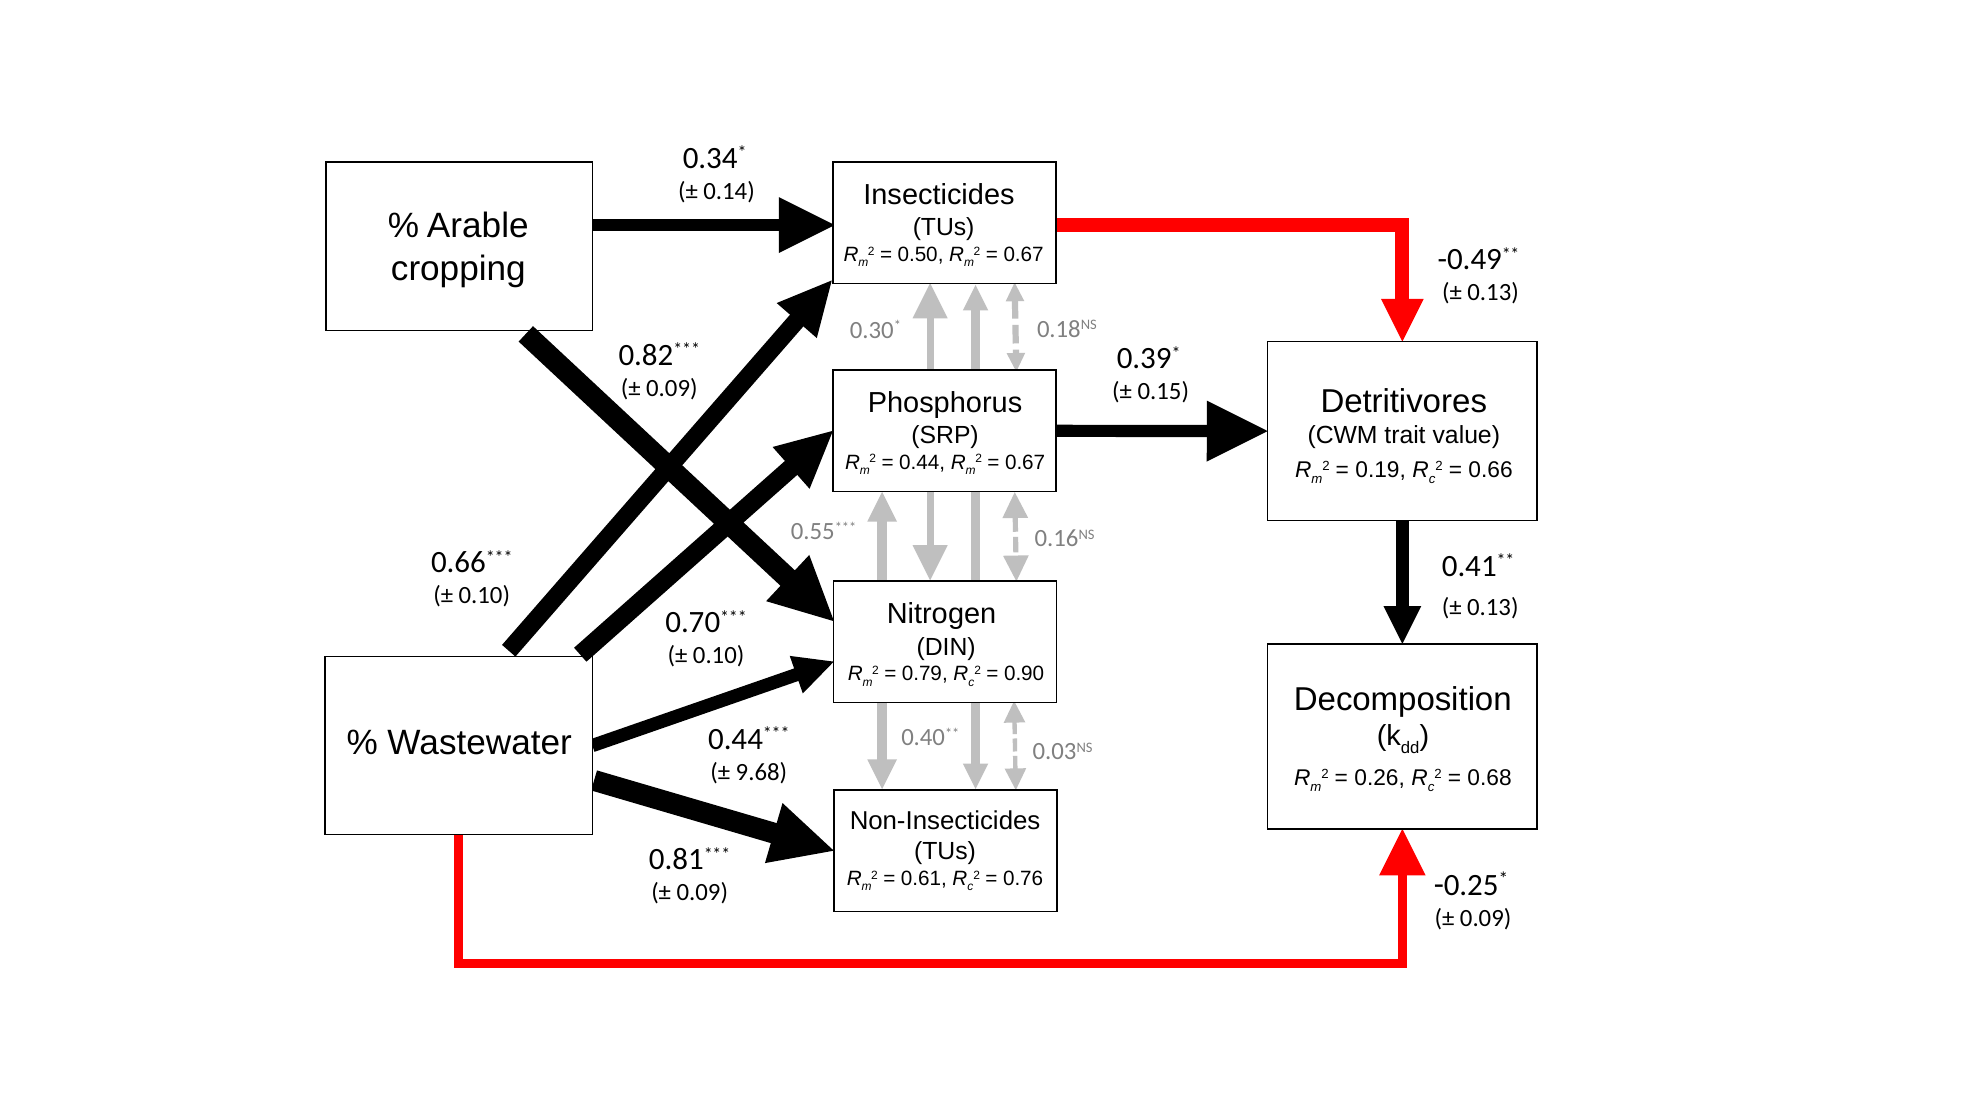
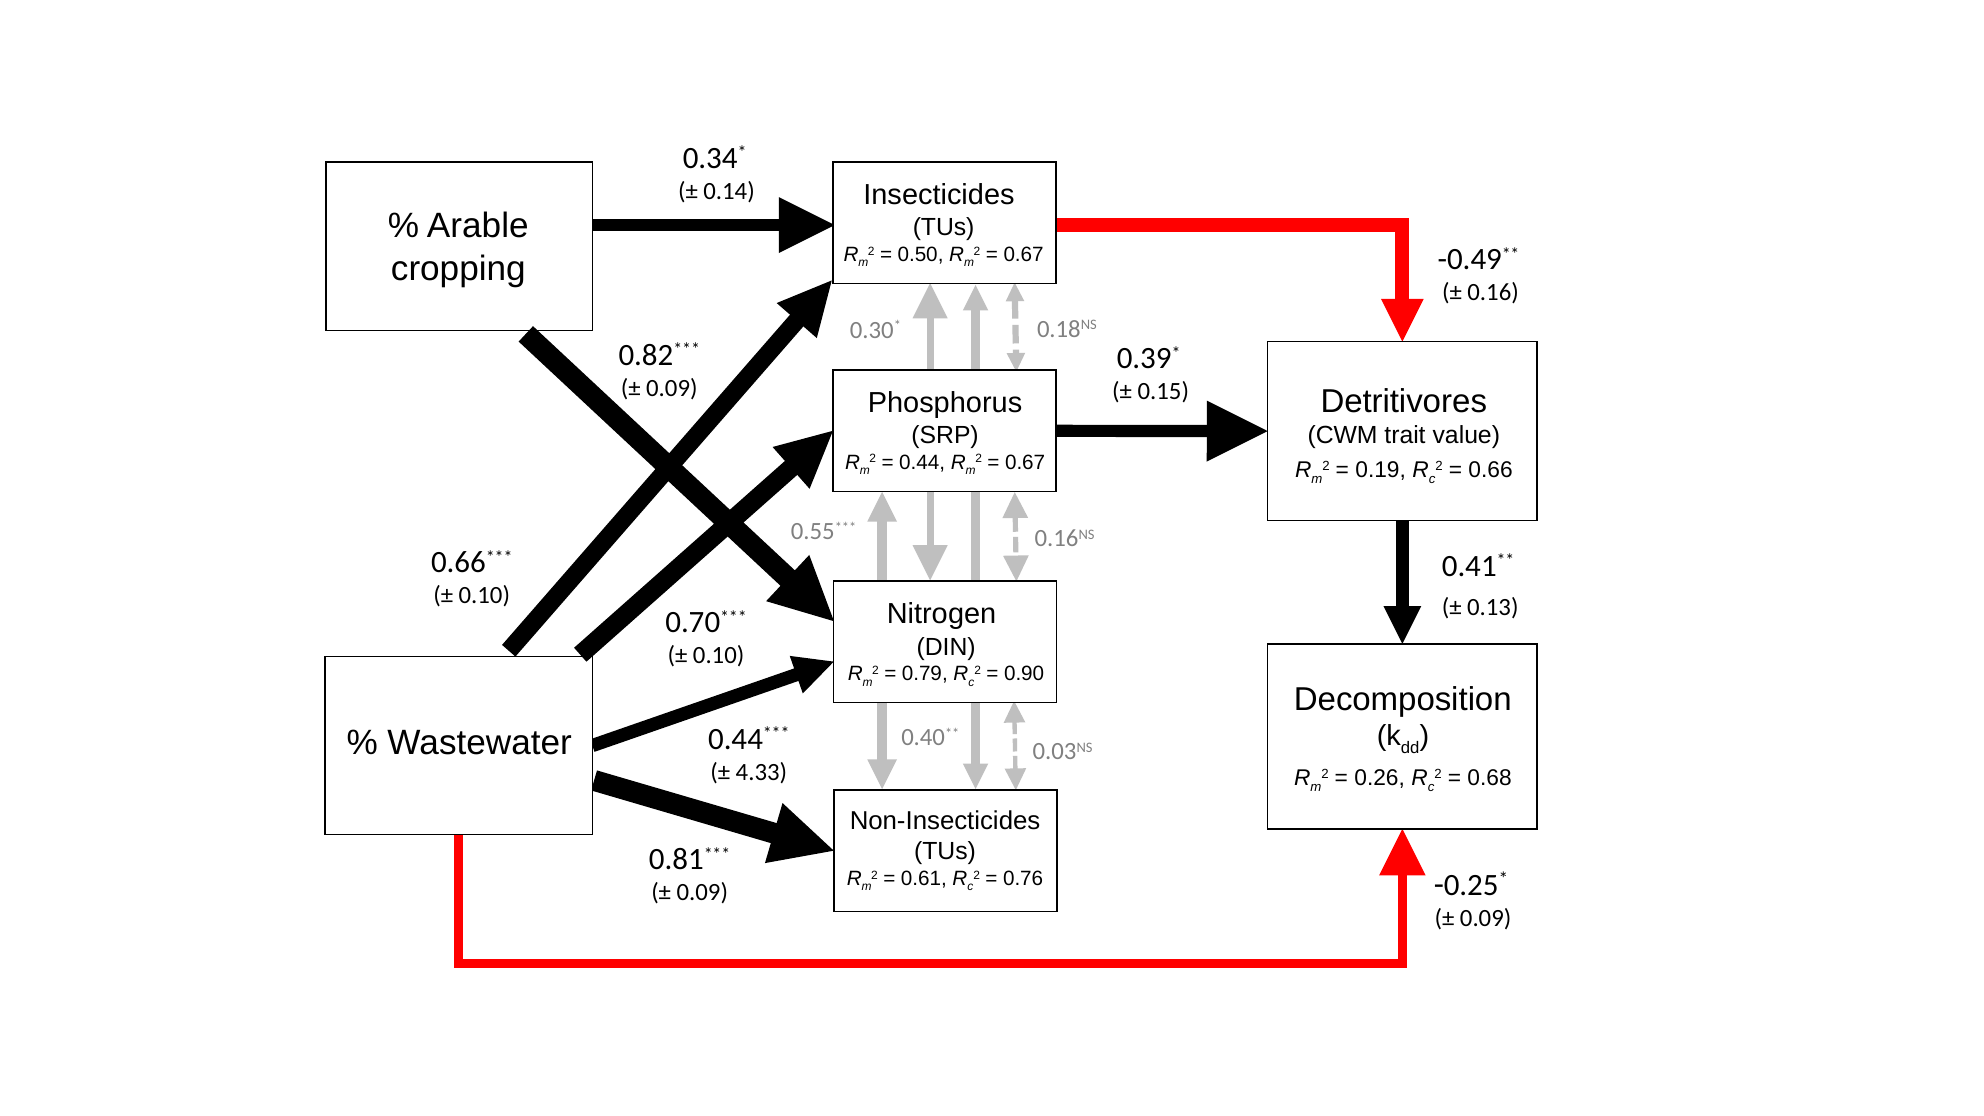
0.13 at (1493, 292): 0.13 -> 0.16
9.68: 9.68 -> 4.33
